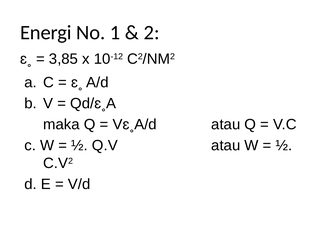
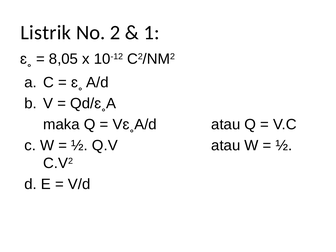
Energi: Energi -> Listrik
1: 1 -> 2
2: 2 -> 1
3,85: 3,85 -> 8,05
